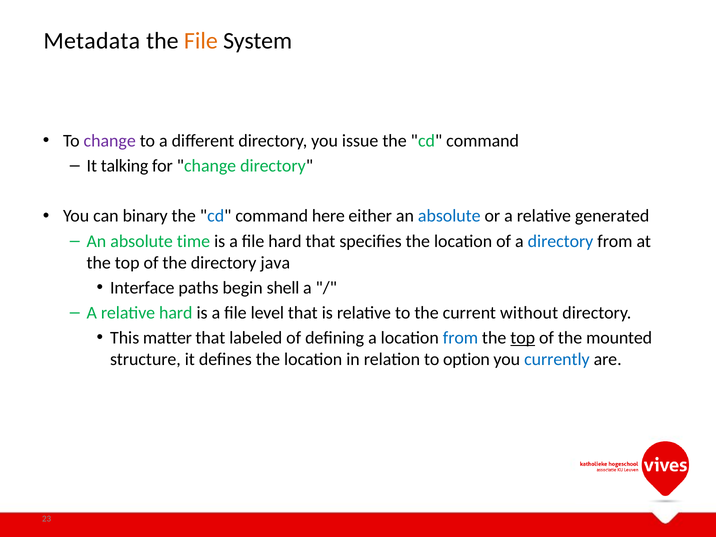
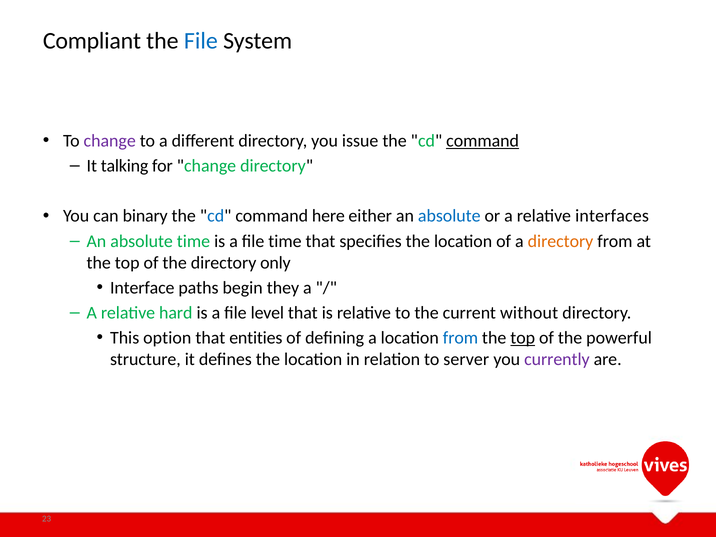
Metadata: Metadata -> Compliant
File at (201, 41) colour: orange -> blue
command at (483, 141) underline: none -> present
generated: generated -> interfaces
file hard: hard -> time
directory at (561, 241) colour: blue -> orange
java: java -> only
shell: shell -> they
matter: matter -> option
labeled: labeled -> entities
mounted: mounted -> powerful
option: option -> server
currently colour: blue -> purple
